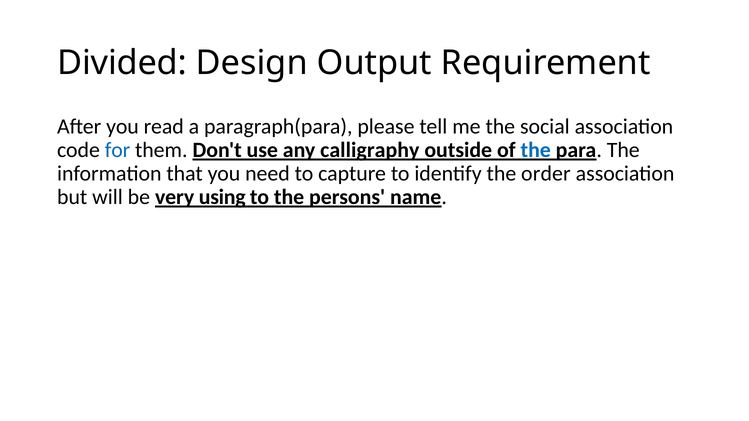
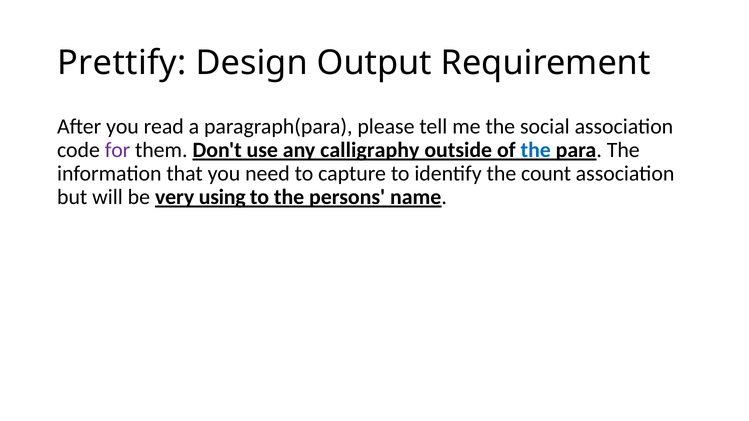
Divided: Divided -> Prettify
for colour: blue -> purple
order: order -> count
